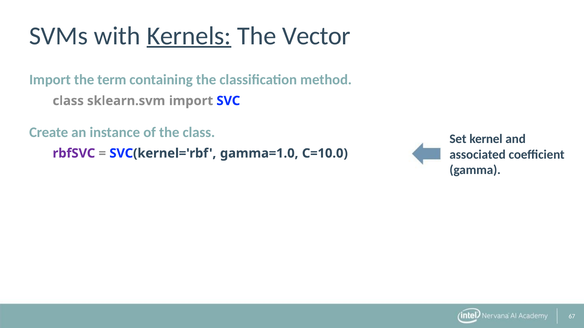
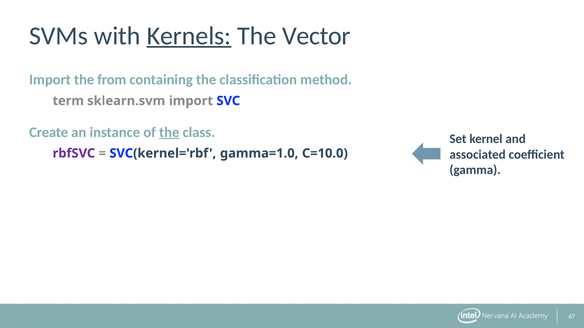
term: term -> from
class at (68, 101): class -> term
the at (169, 132) underline: none -> present
